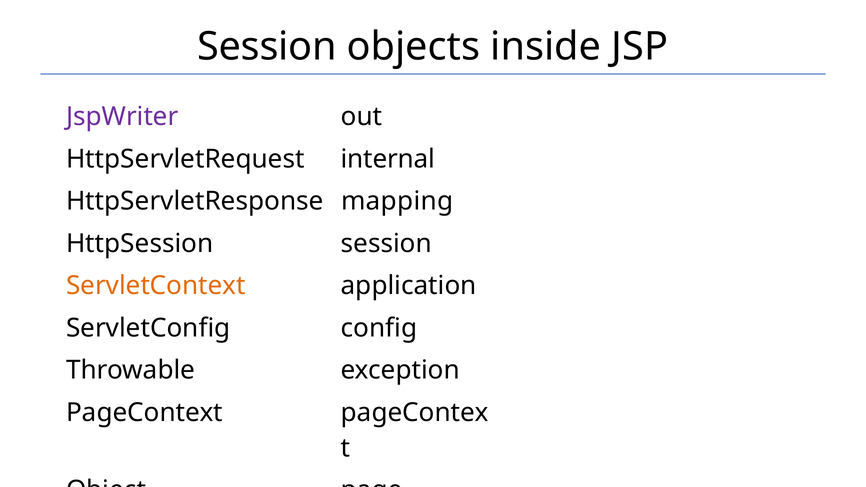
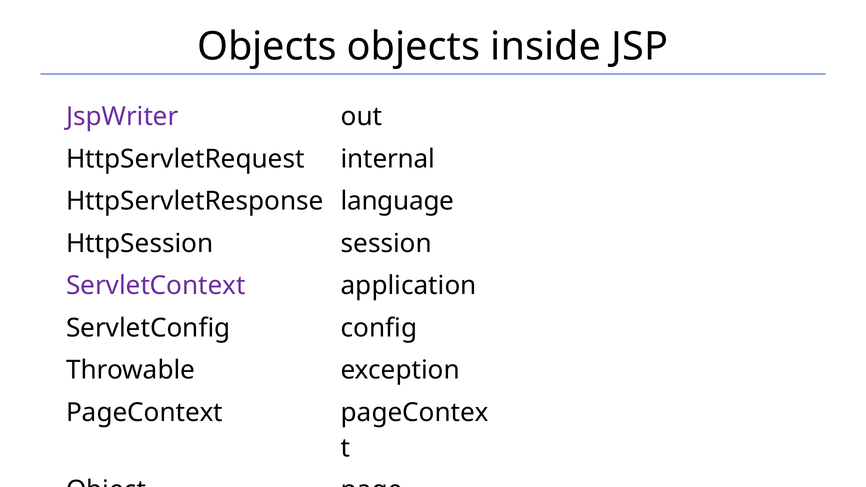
Session at (267, 47): Session -> Objects
mapping: mapping -> language
ServletContext colour: orange -> purple
